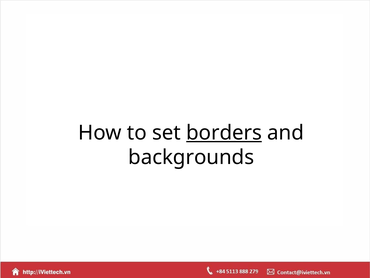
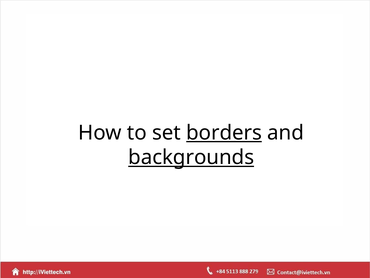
backgrounds underline: none -> present
